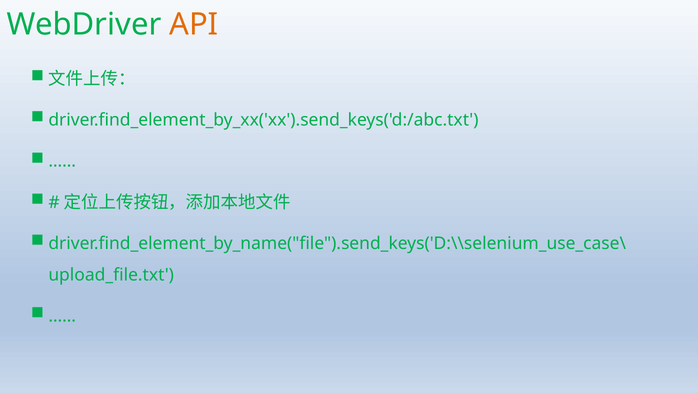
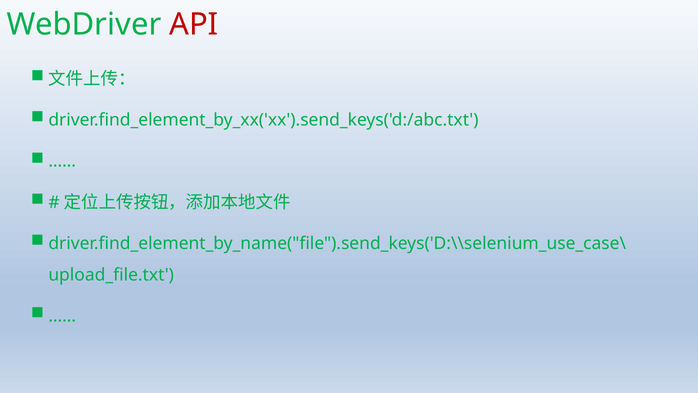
API colour: orange -> red
